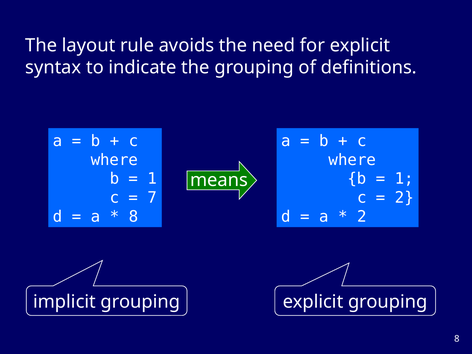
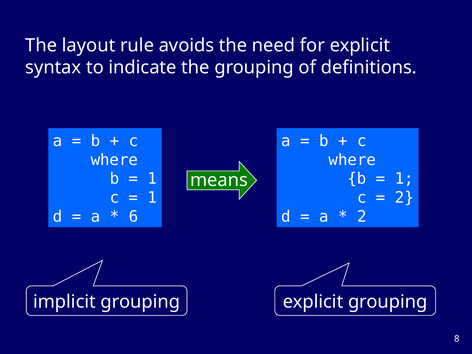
7 at (152, 198): 7 -> 1
8 at (133, 217): 8 -> 6
